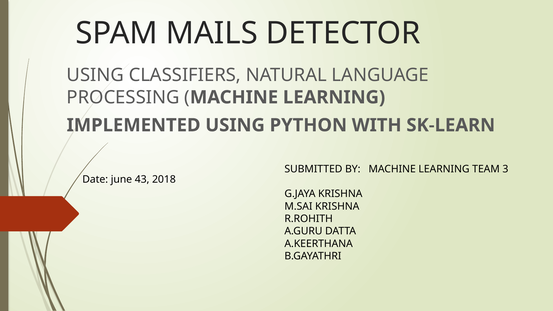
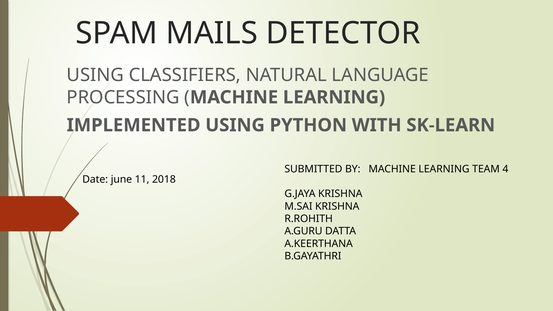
3: 3 -> 4
43: 43 -> 11
